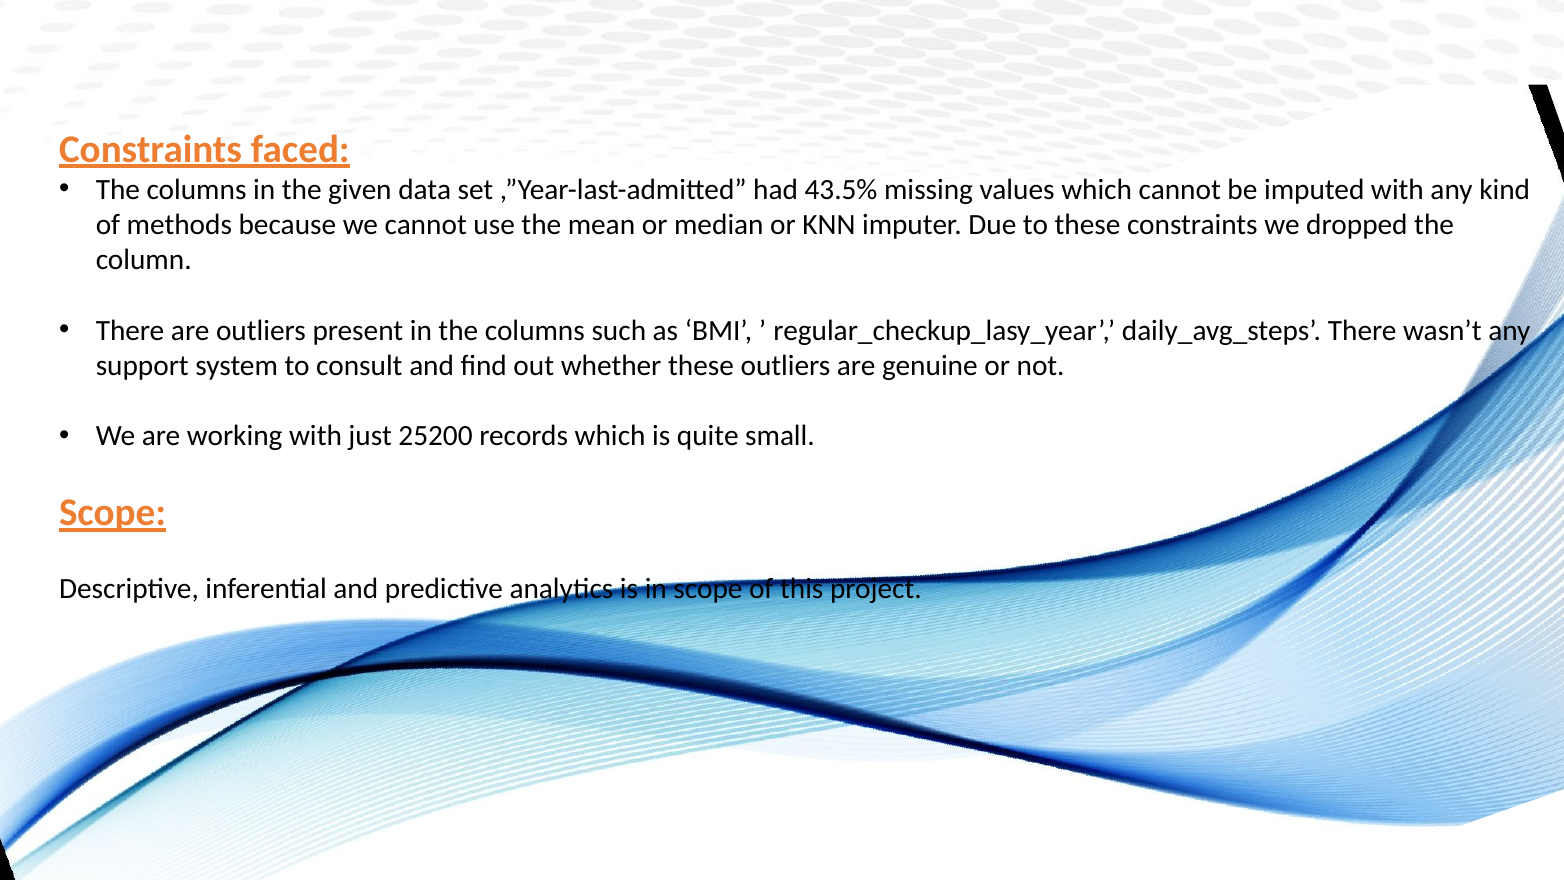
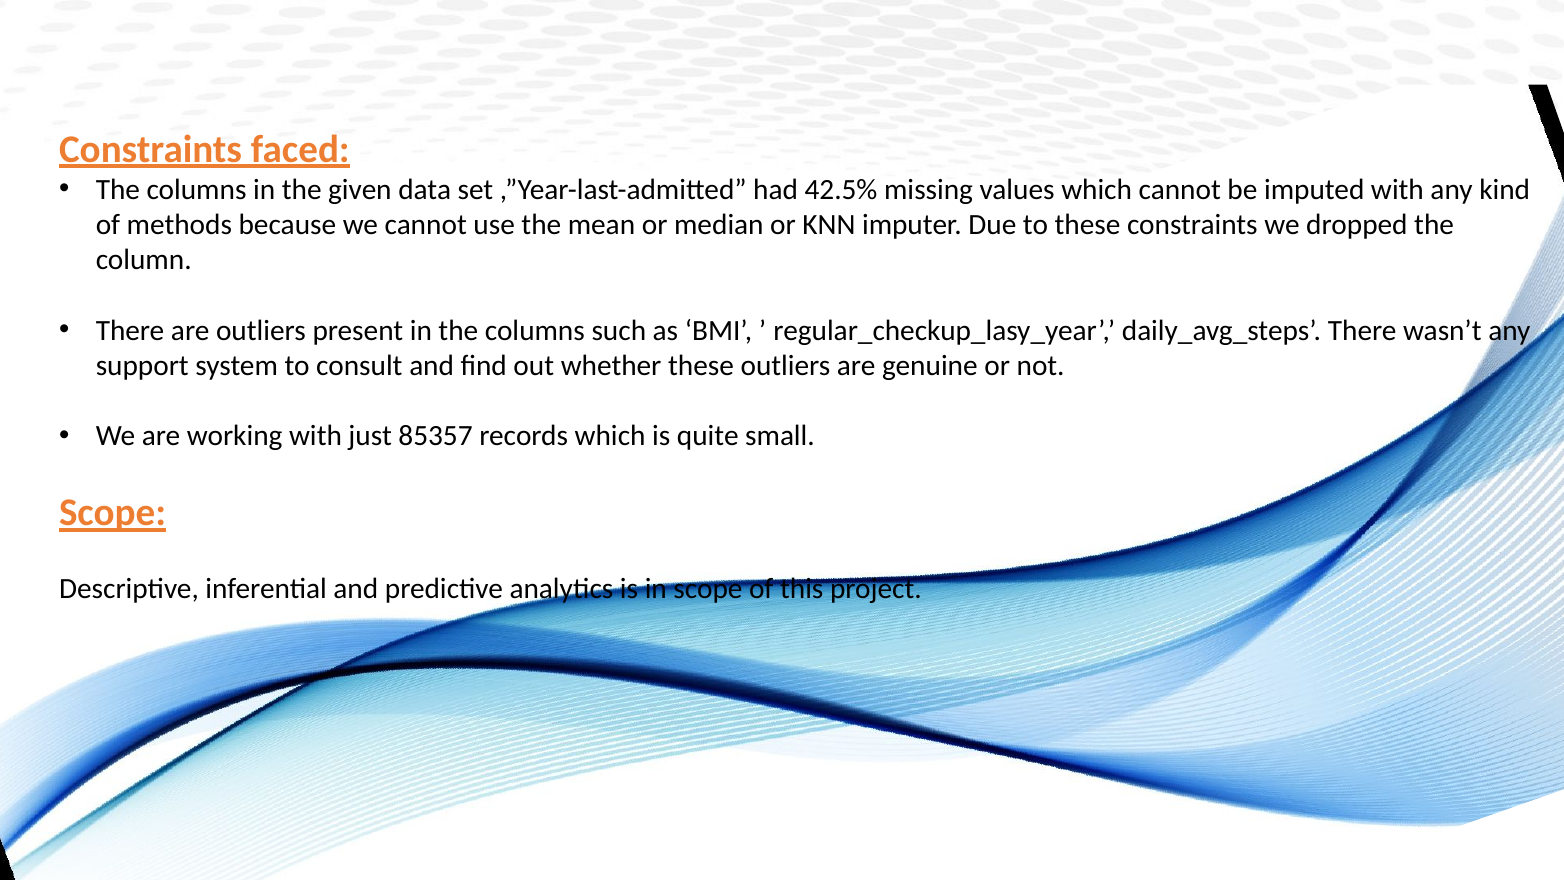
43.5%: 43.5% -> 42.5%
25200: 25200 -> 85357
